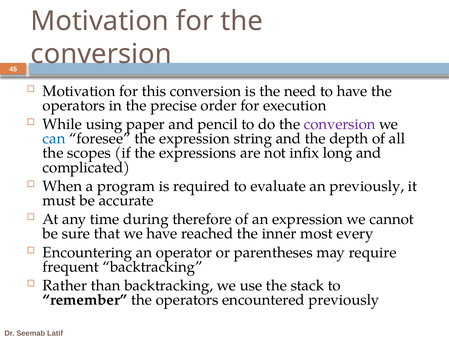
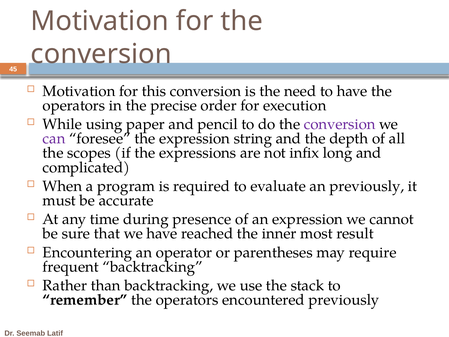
can colour: blue -> purple
therefore: therefore -> presence
every: every -> result
